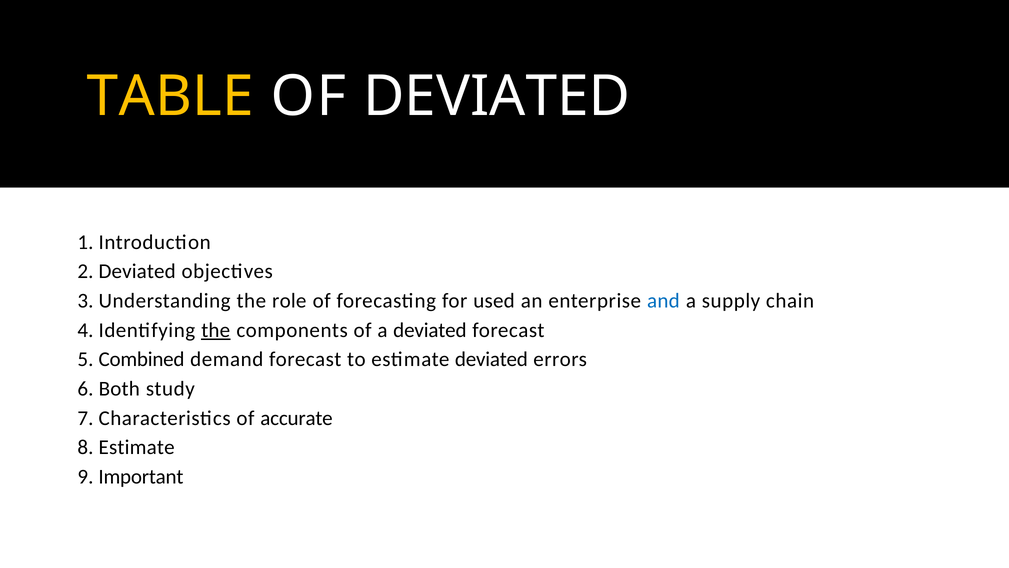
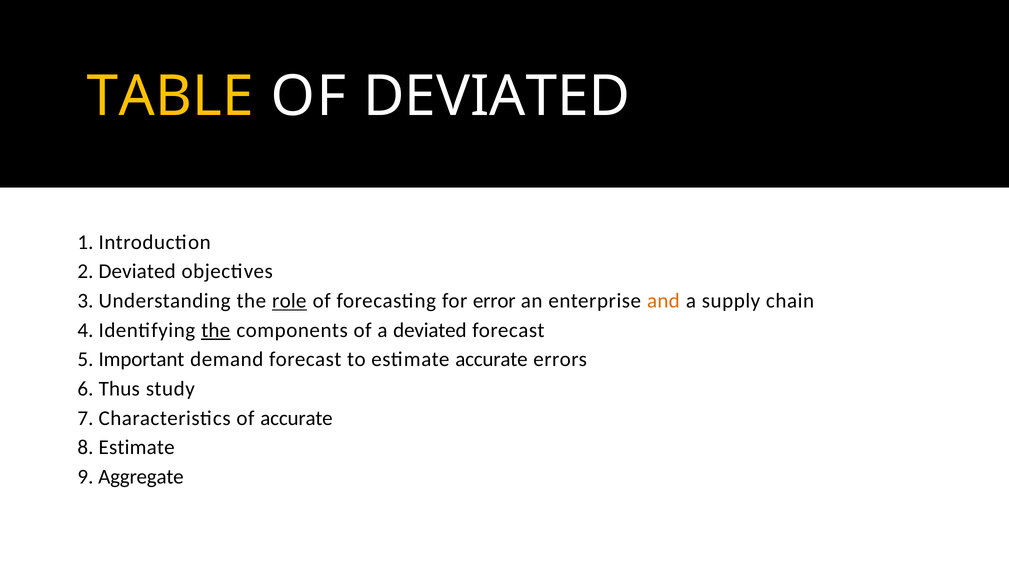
role underline: none -> present
used: used -> error
and colour: blue -> orange
Combined: Combined -> Important
estimate deviated: deviated -> accurate
Both: Both -> Thus
Important: Important -> Aggregate
